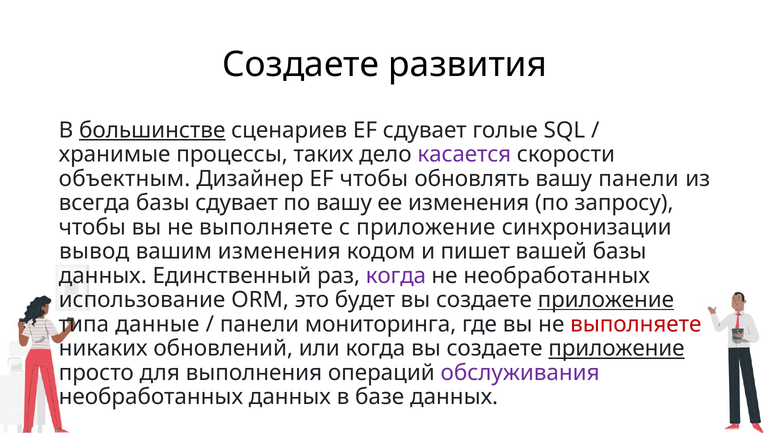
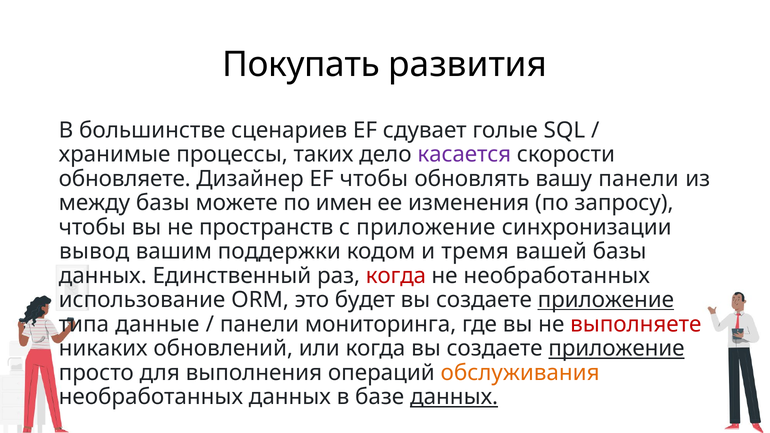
Создаете at (301, 65): Создаете -> Покупать
большинстве underline: present -> none
объектным: объектным -> обновляете
всегда: всегда -> между
базы сдувает: сдувает -> можете
по вашу: вашу -> имен
чтобы вы не выполняете: выполняете -> пространств
вашим изменения: изменения -> поддержки
пишет: пишет -> тремя
когда at (396, 276) colour: purple -> red
обслуживания colour: purple -> orange
данных at (454, 397) underline: none -> present
